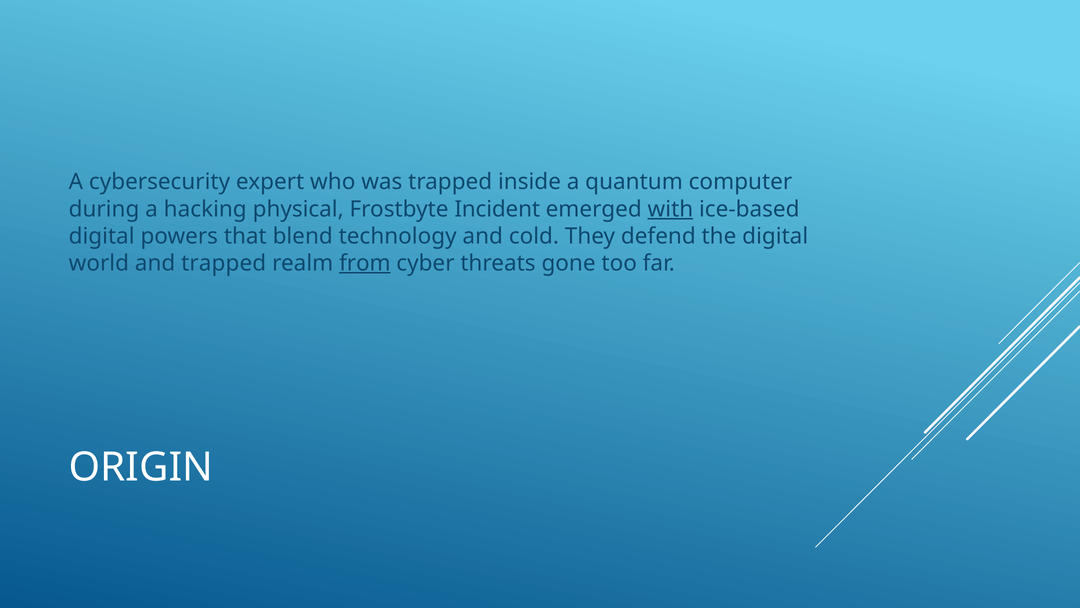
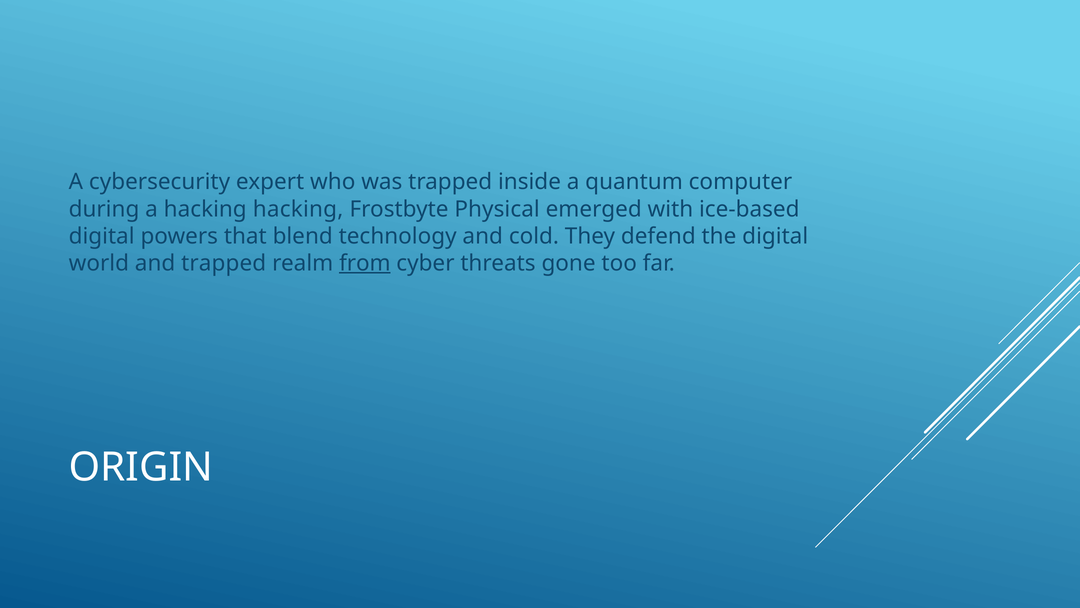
hacking physical: physical -> hacking
Incident: Incident -> Physical
with underline: present -> none
